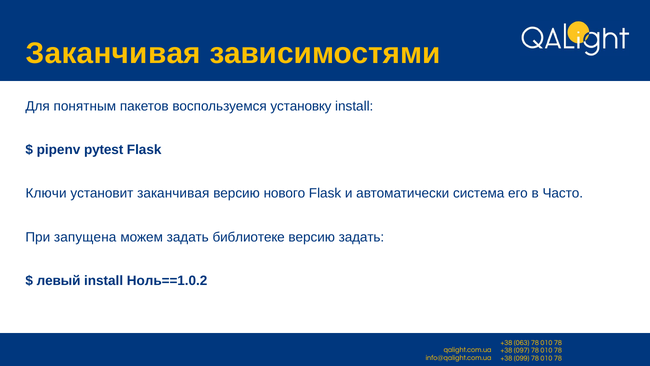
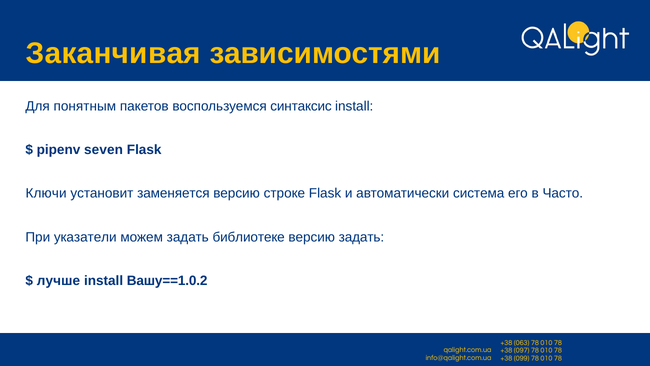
установку: установку -> синтаксис
pytest: pytest -> seven
установит заканчивая: заканчивая -> заменяется
нового: нового -> строке
запущена: запущена -> указатели
левый: левый -> лучше
Ноль==1.0.2: Ноль==1.0.2 -> Вашу==1.0.2
